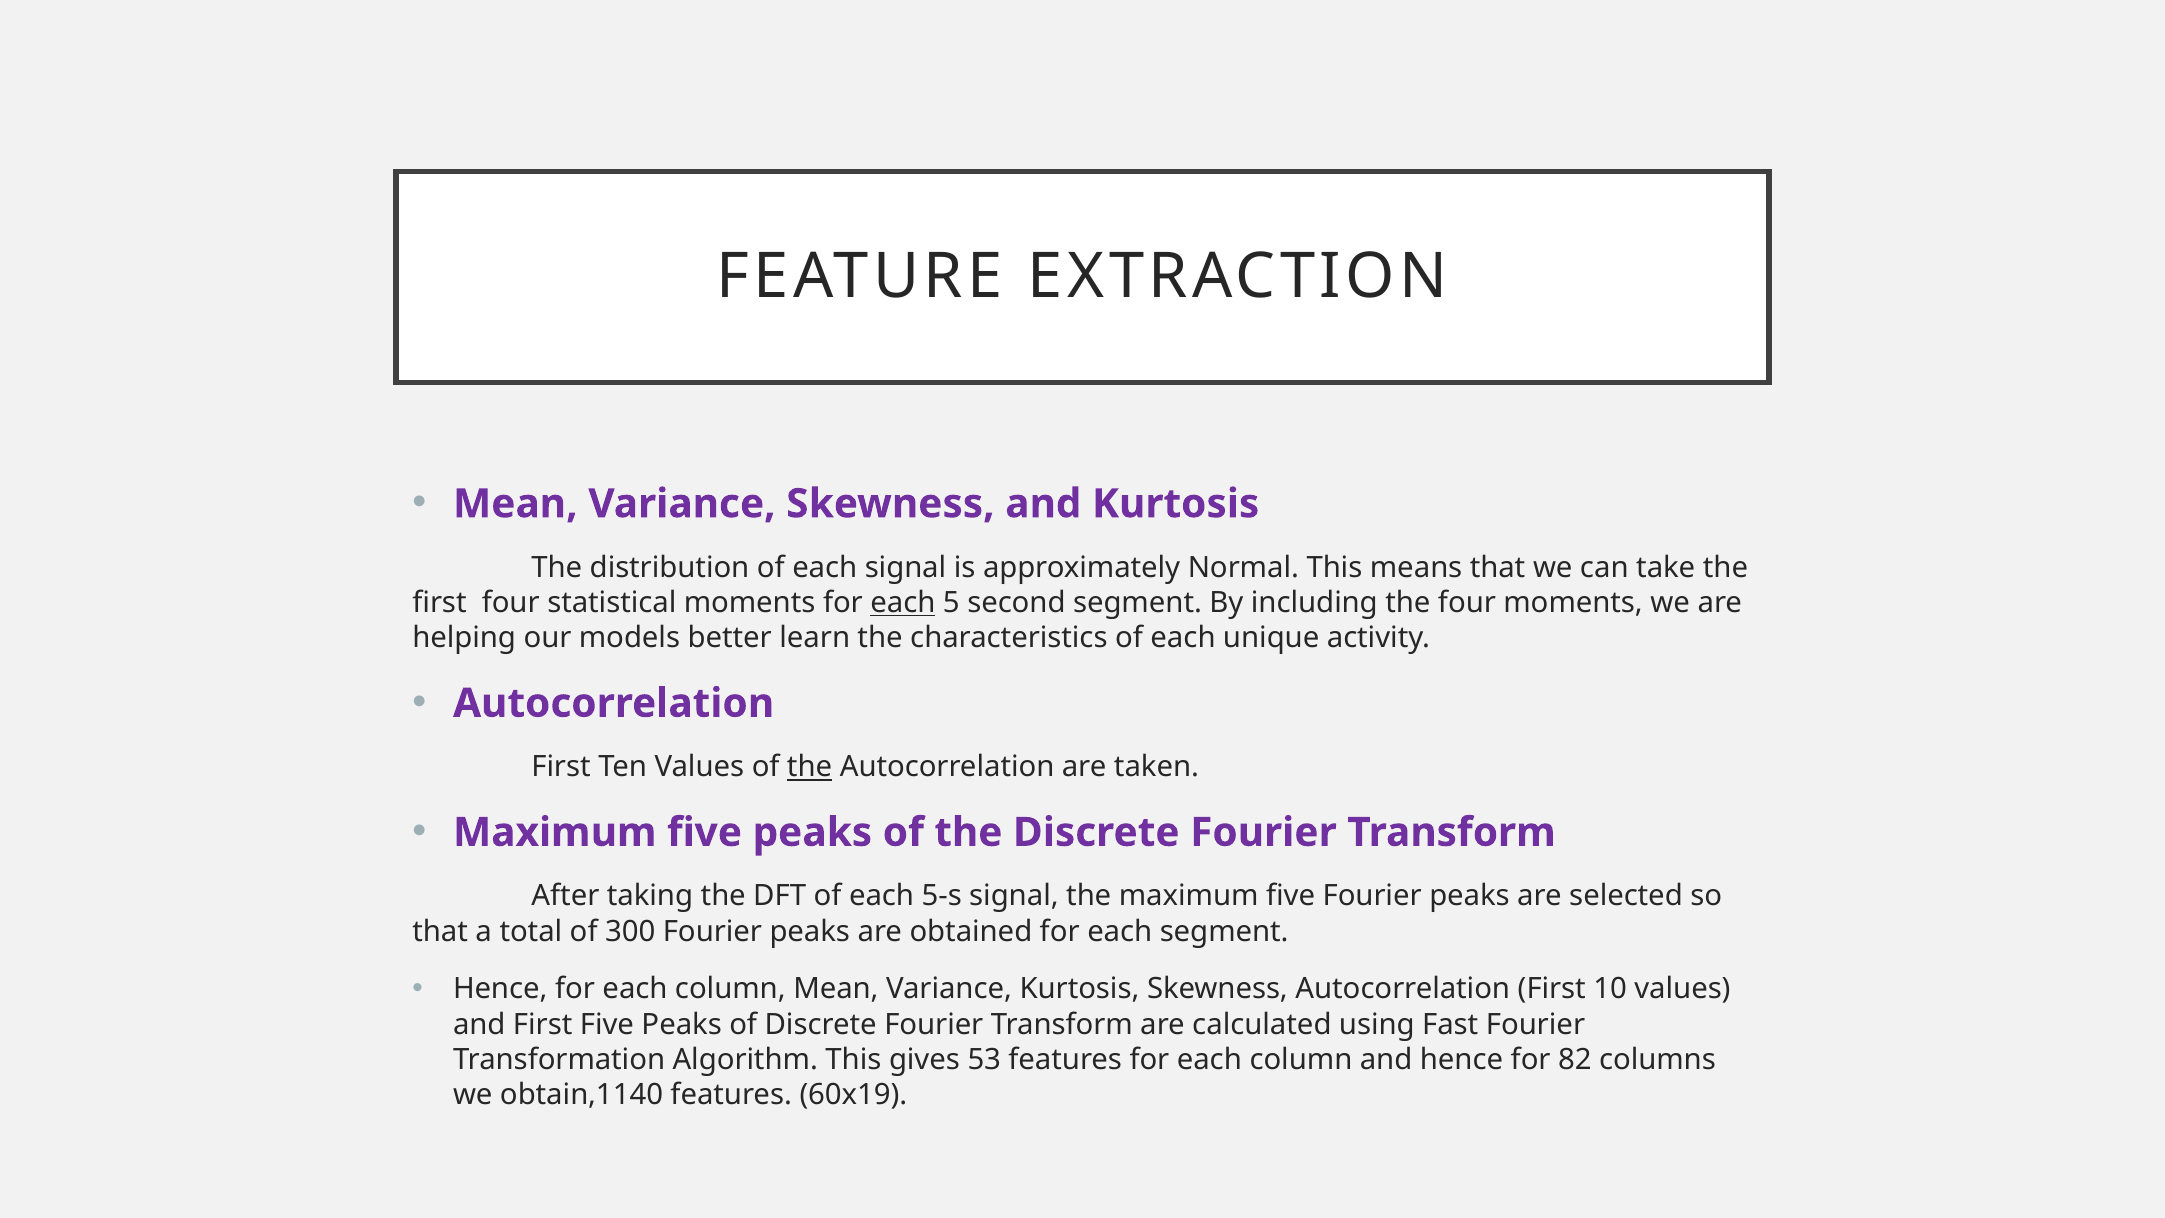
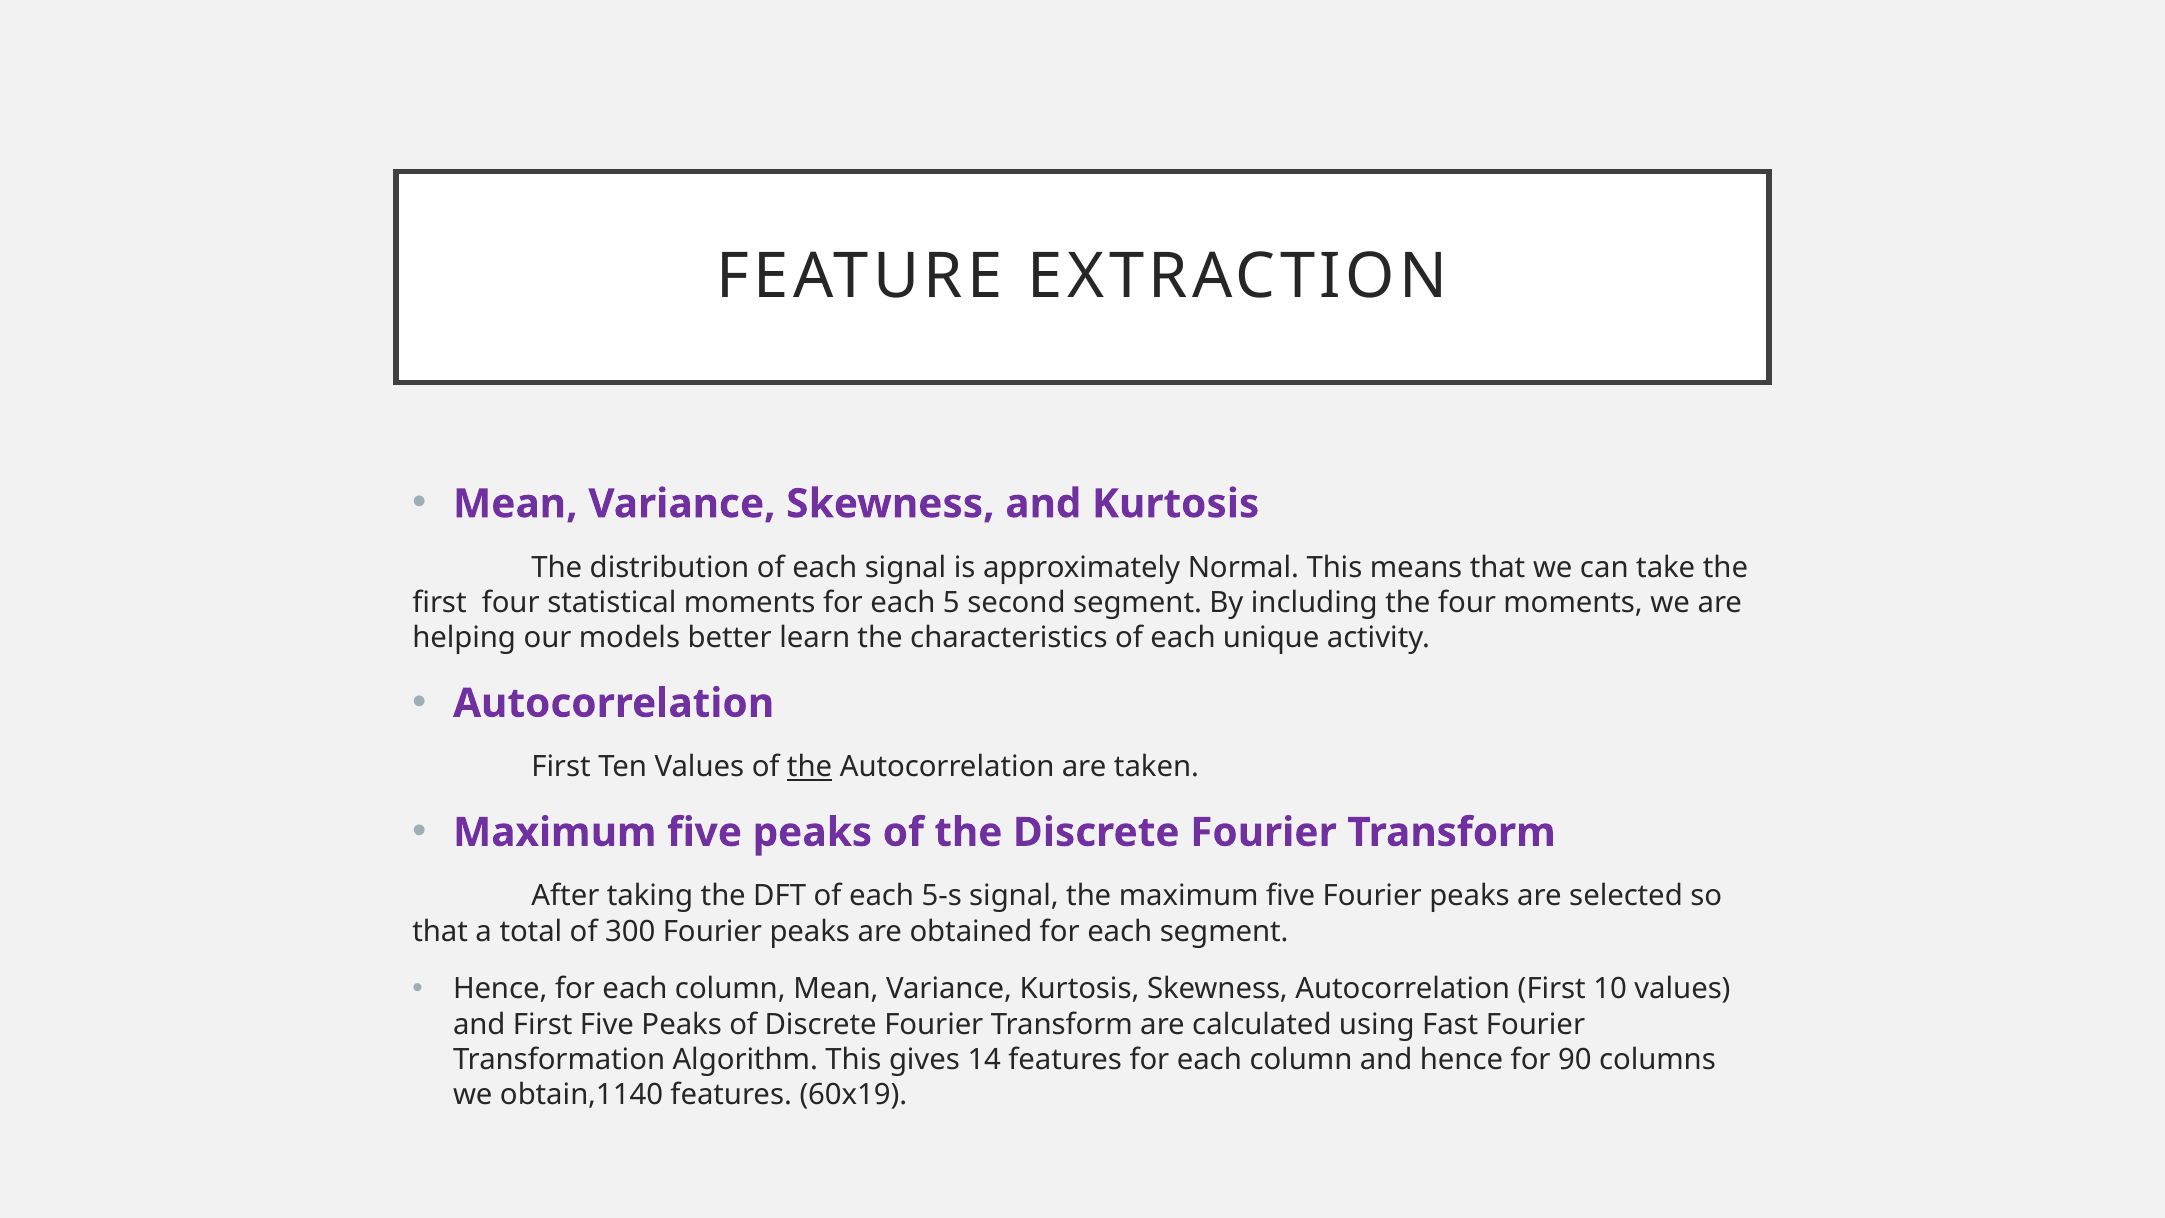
each at (903, 603) underline: present -> none
53: 53 -> 14
82: 82 -> 90
